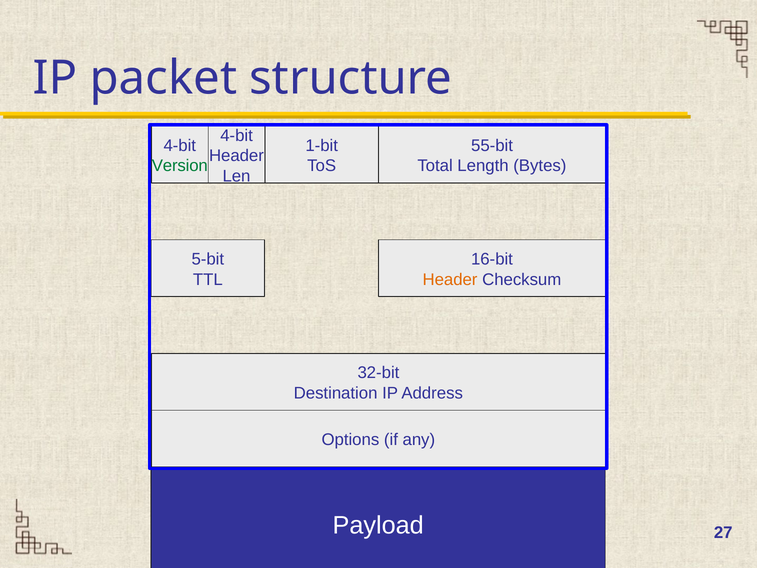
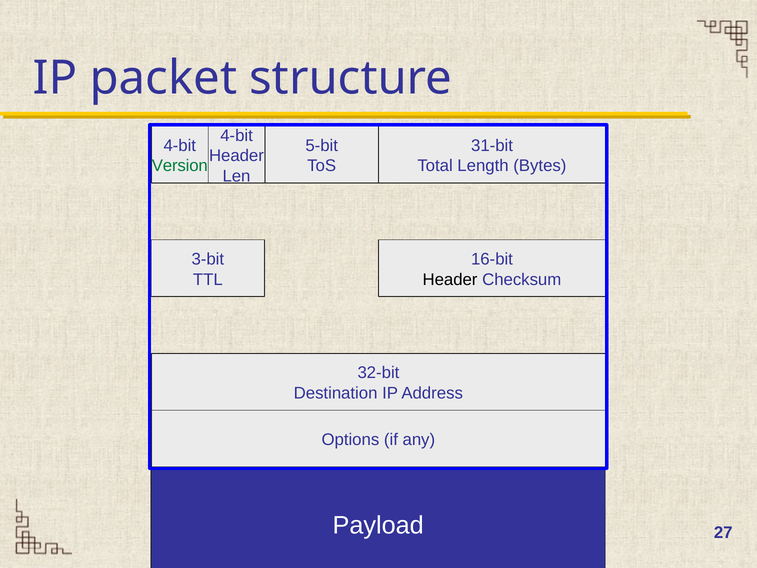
1-bit: 1-bit -> 5-bit
55-bit: 55-bit -> 31-bit
5-bit: 5-bit -> 3-bit
Header at (450, 279) colour: orange -> black
